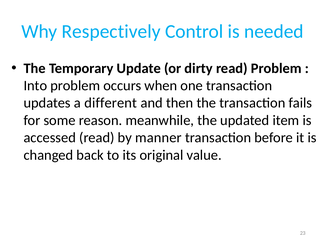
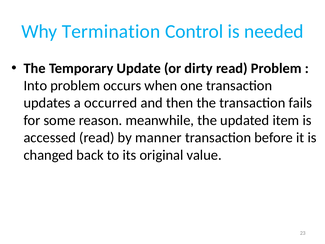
Respectively: Respectively -> Termination
different: different -> occurred
